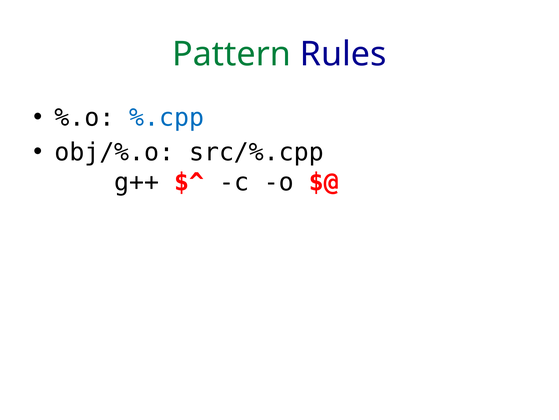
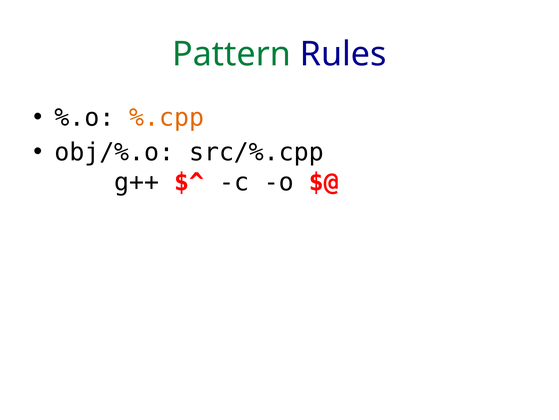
%.cpp colour: blue -> orange
